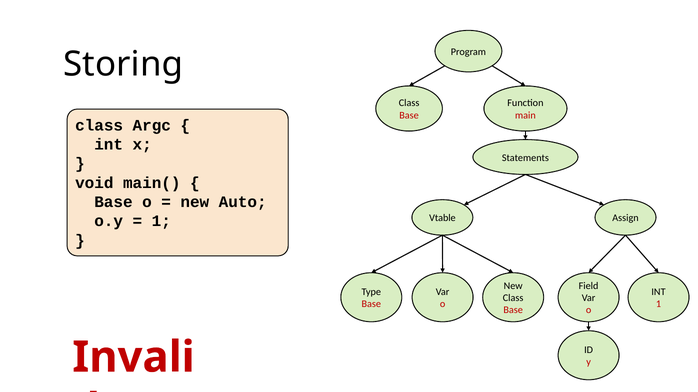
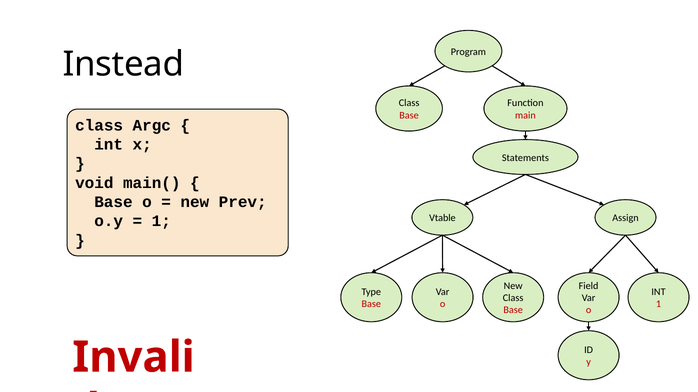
Storing: Storing -> Instead
Auto: Auto -> Prev
